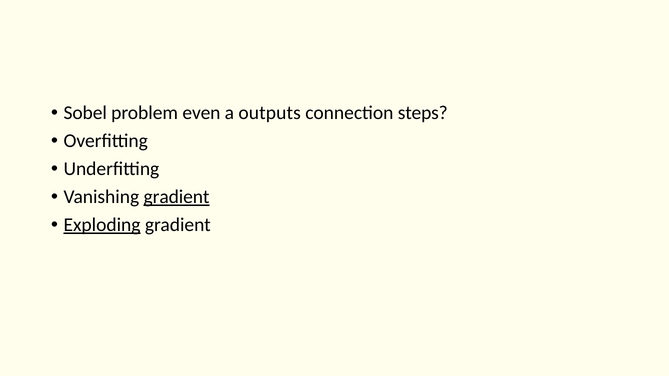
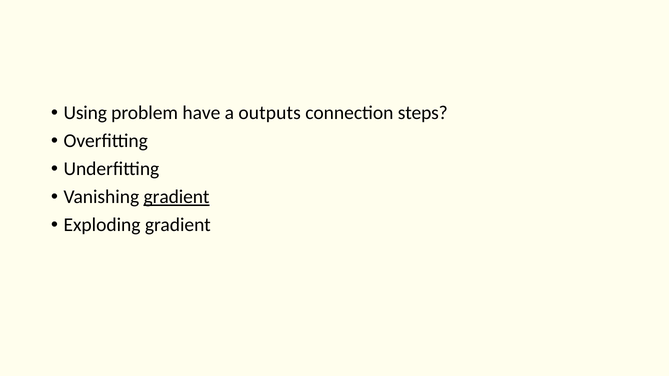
Sobel: Sobel -> Using
even: even -> have
Exploding underline: present -> none
